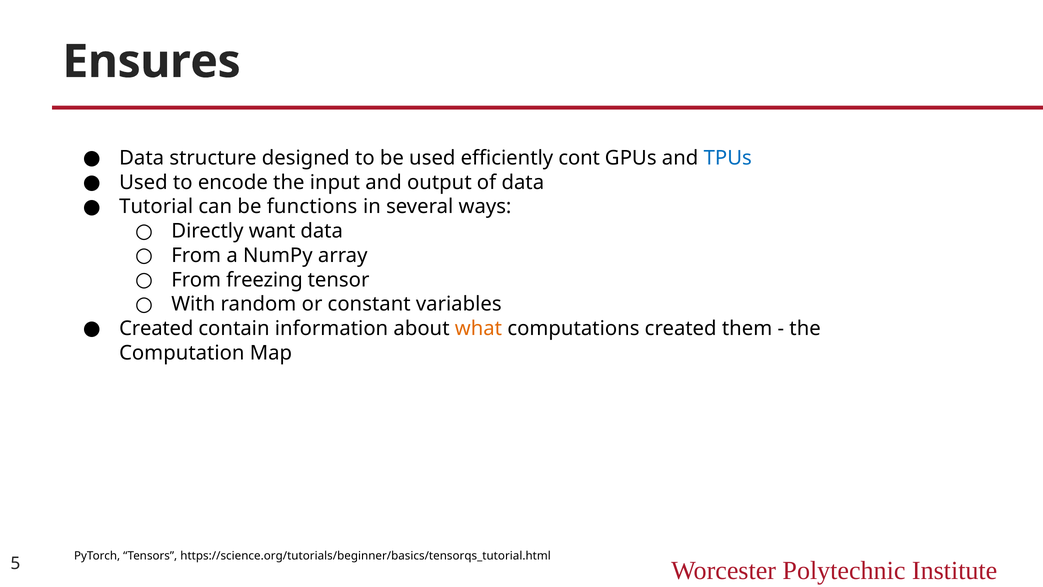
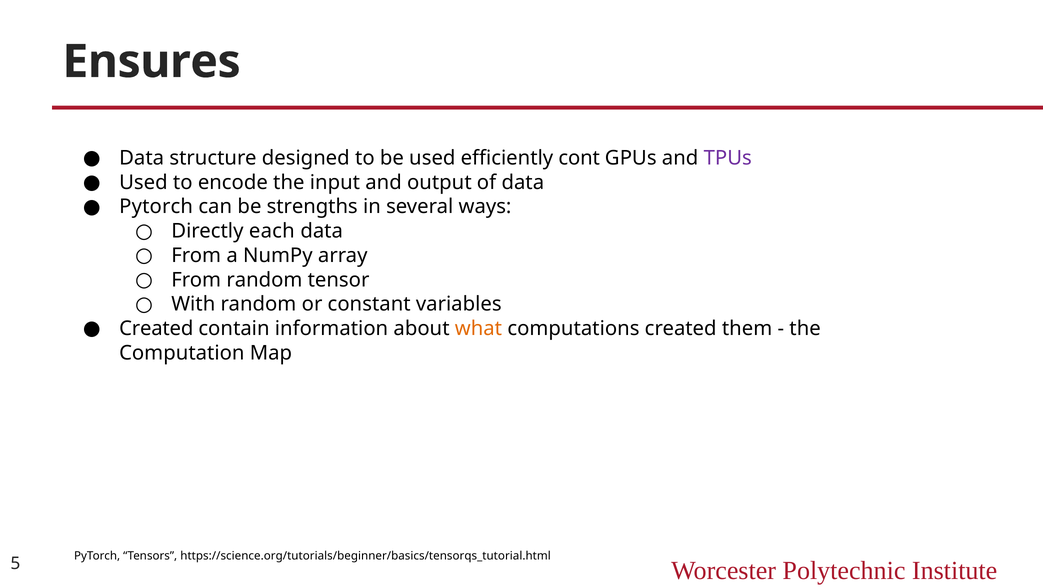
TPUs colour: blue -> purple
Tutorial at (156, 207): Tutorial -> Pytorch
functions: functions -> strengths
want: want -> each
From freezing: freezing -> random
